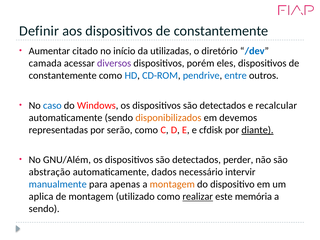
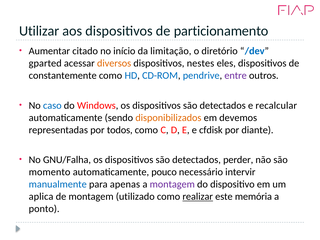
Definir: Definir -> Utilizar
aos dispositivos de constantemente: constantemente -> particionamento
utilizadas: utilizadas -> limitação
camada: camada -> gparted
diversos colour: purple -> orange
porém: porém -> nestes
entre colour: blue -> purple
serão: serão -> todos
diante underline: present -> none
GNU/Além: GNU/Além -> GNU/Falha
abstração: abstração -> momento
dados: dados -> pouco
montagem at (172, 184) colour: orange -> purple
sendo at (44, 209): sendo -> ponto
